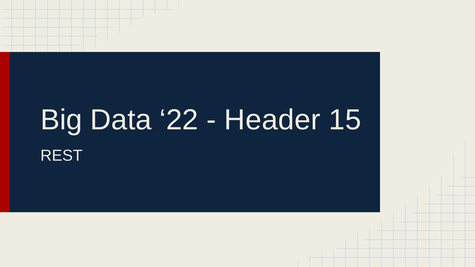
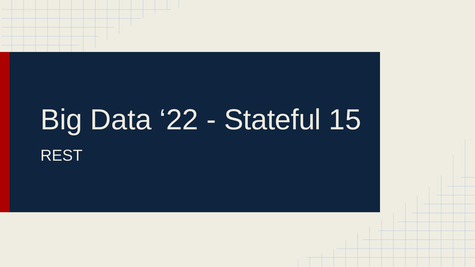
Header: Header -> Stateful
